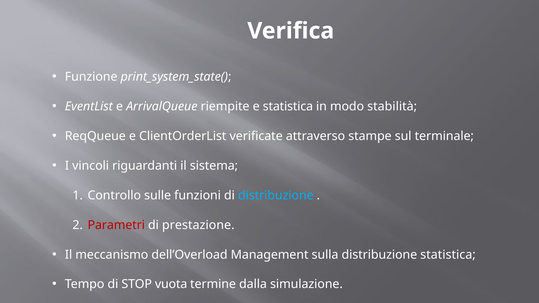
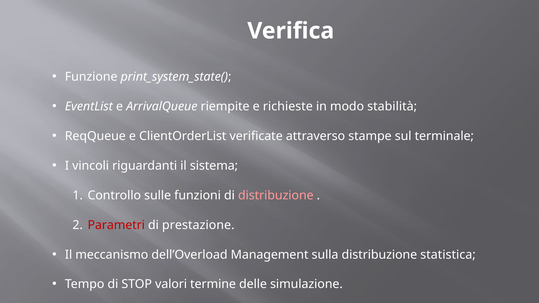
e statistica: statistica -> richieste
distribuzione at (276, 195) colour: light blue -> pink
vuota: vuota -> valori
dalla: dalla -> delle
